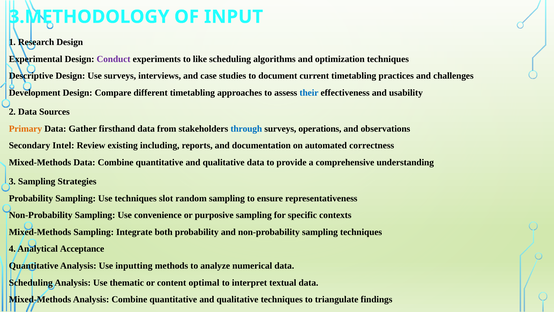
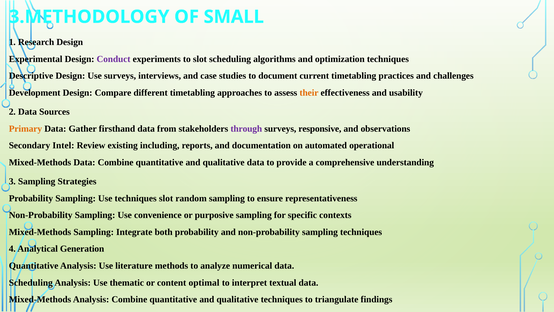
INPUT: INPUT -> SMALL
to like: like -> slot
their colour: blue -> orange
through colour: blue -> purple
operations: operations -> responsive
correctness: correctness -> operational
Acceptance: Acceptance -> Generation
inputting: inputting -> literature
